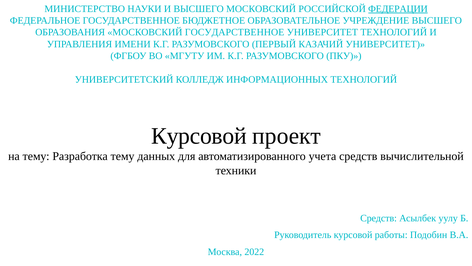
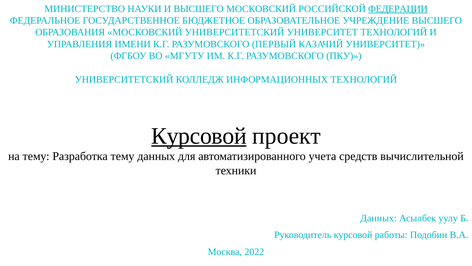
МОСКОВСКИЙ ГОСУДАРСТВЕННОЕ: ГОСУДАРСТВЕННОЕ -> УНИВЕРСИТЕТСКИЙ
Курсовой at (199, 136) underline: none -> present
Средств at (379, 218): Средств -> Данных
